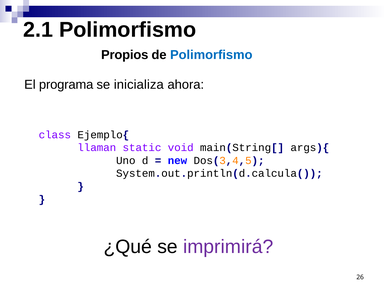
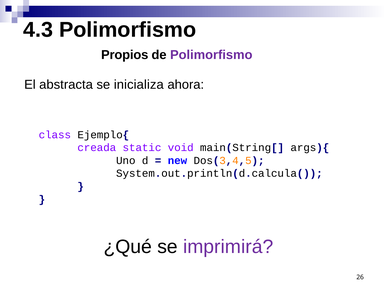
2.1: 2.1 -> 4.3
Polimorfismo at (211, 55) colour: blue -> purple
programa: programa -> abstracta
llaman: llaman -> creada
